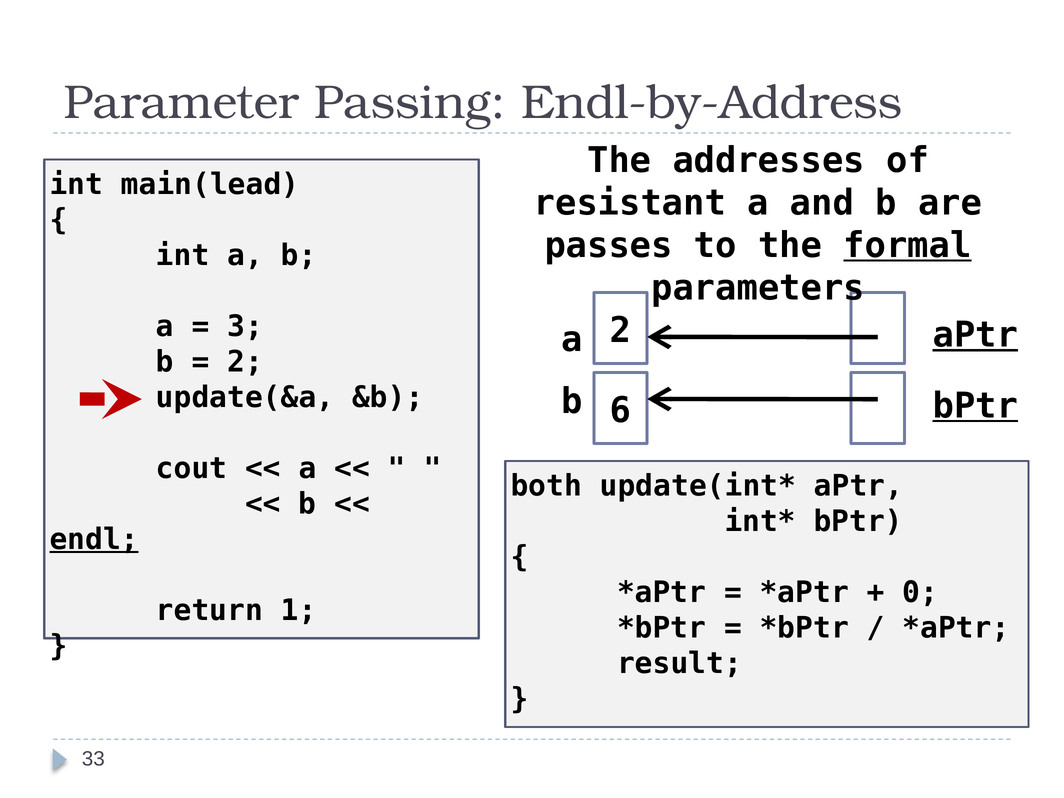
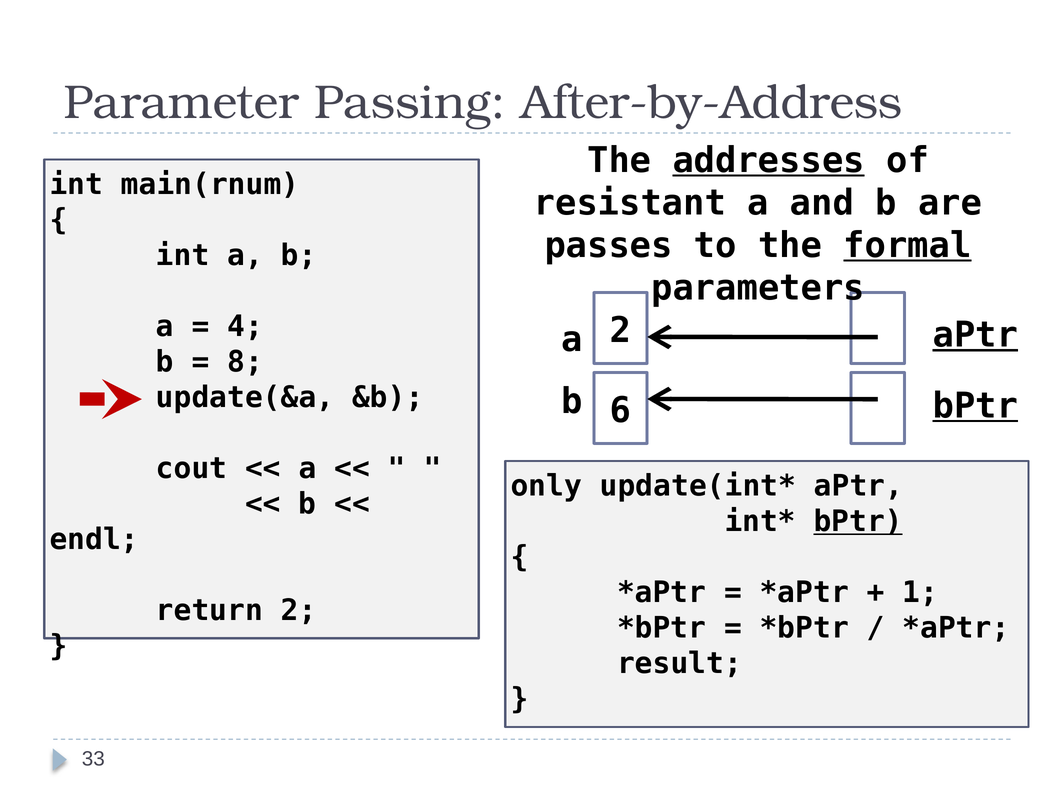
Endl-by-Address: Endl-by-Address -> After-by-Address
addresses underline: none -> present
main(lead: main(lead -> main(rnum
3: 3 -> 4
2 at (245, 362): 2 -> 8
both: both -> only
bPtr at (858, 522) underline: none -> present
endl underline: present -> none
0: 0 -> 1
return 1: 1 -> 2
